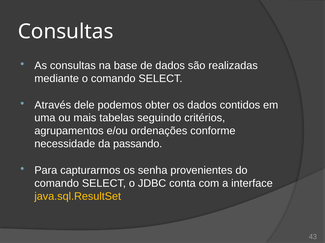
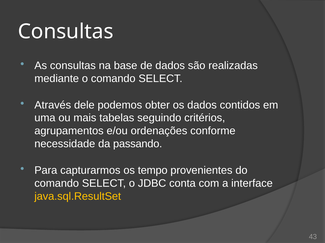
senha: senha -> tempo
